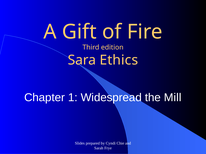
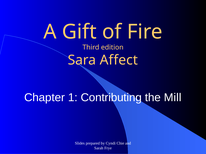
Ethics: Ethics -> Affect
Widespread: Widespread -> Contributing
